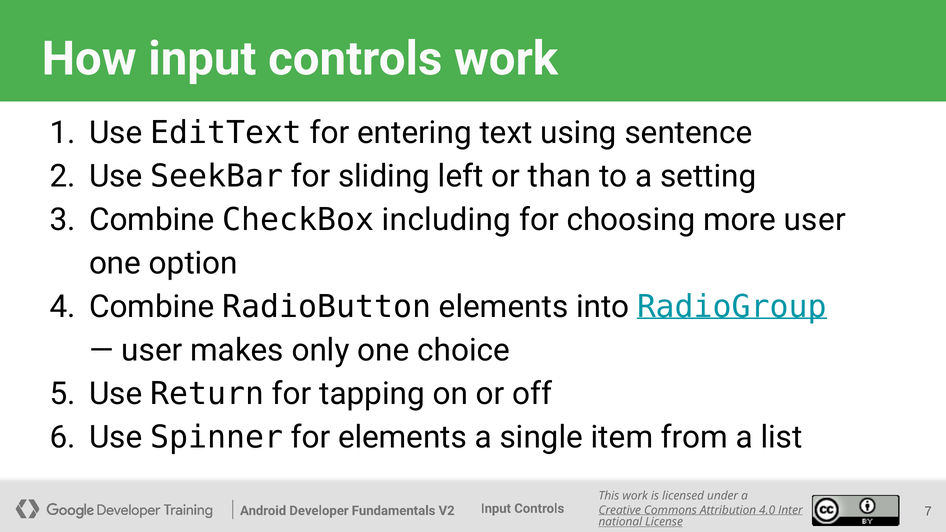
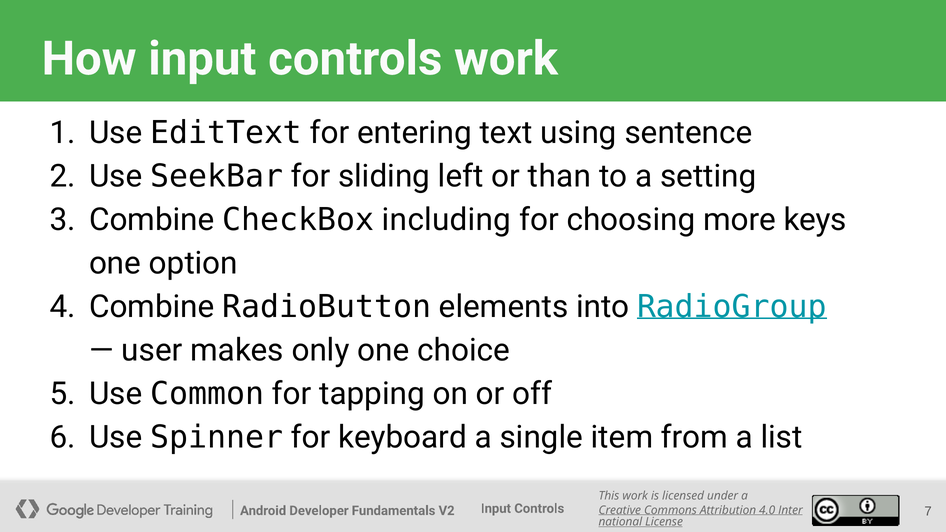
more user: user -> keys
Return: Return -> Common
for elements: elements -> keyboard
